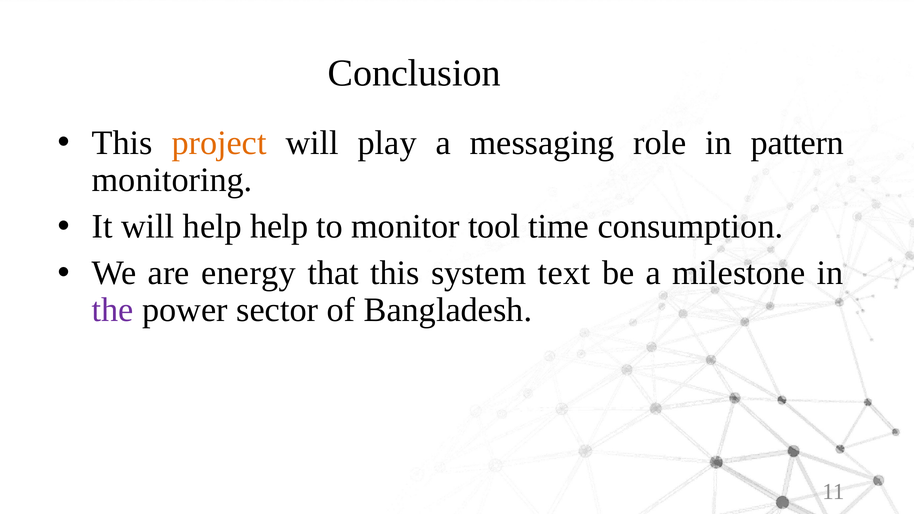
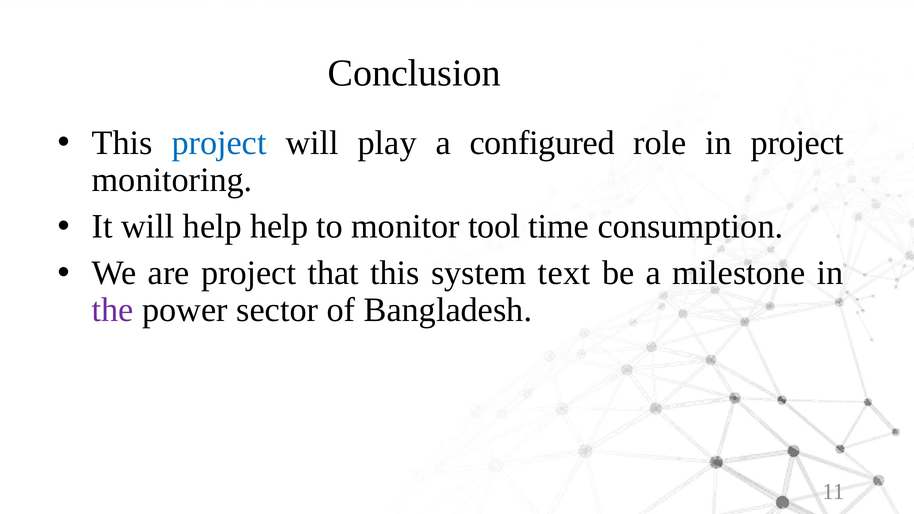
project at (219, 143) colour: orange -> blue
messaging: messaging -> configured
in pattern: pattern -> project
are energy: energy -> project
